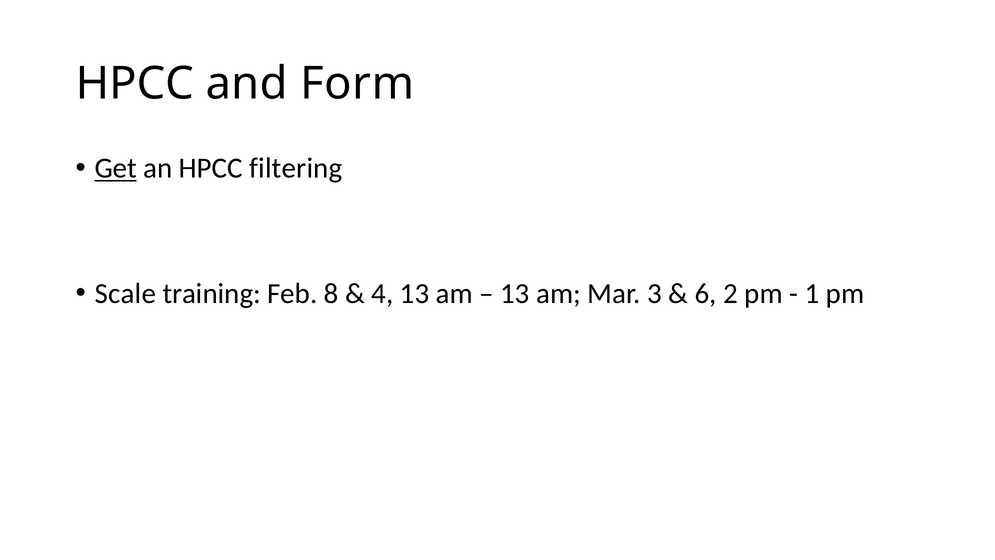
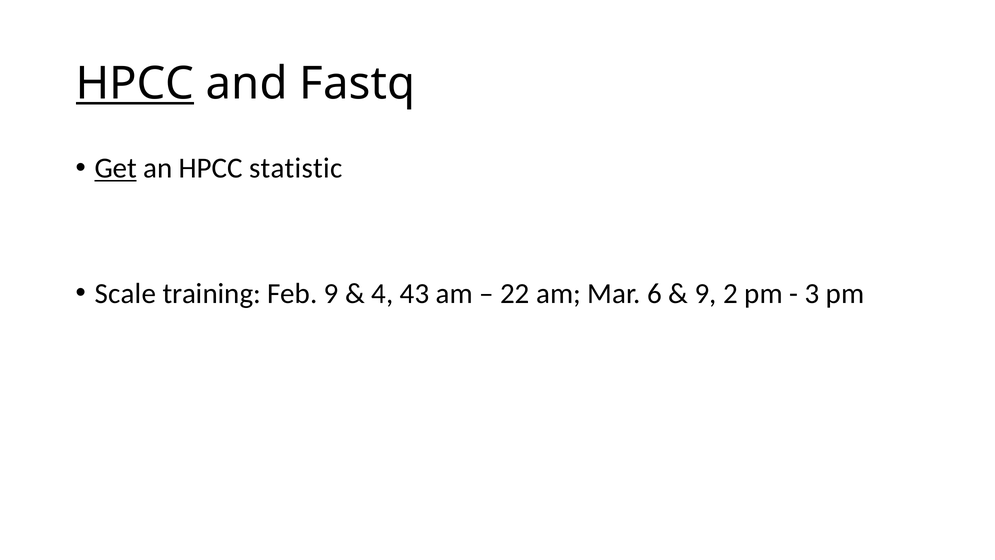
HPCC at (135, 84) underline: none -> present
Form: Form -> Fastq
filtering: filtering -> statistic
Feb 8: 8 -> 9
4 13: 13 -> 43
13 at (515, 293): 13 -> 22
3: 3 -> 6
6 at (706, 293): 6 -> 9
1: 1 -> 3
